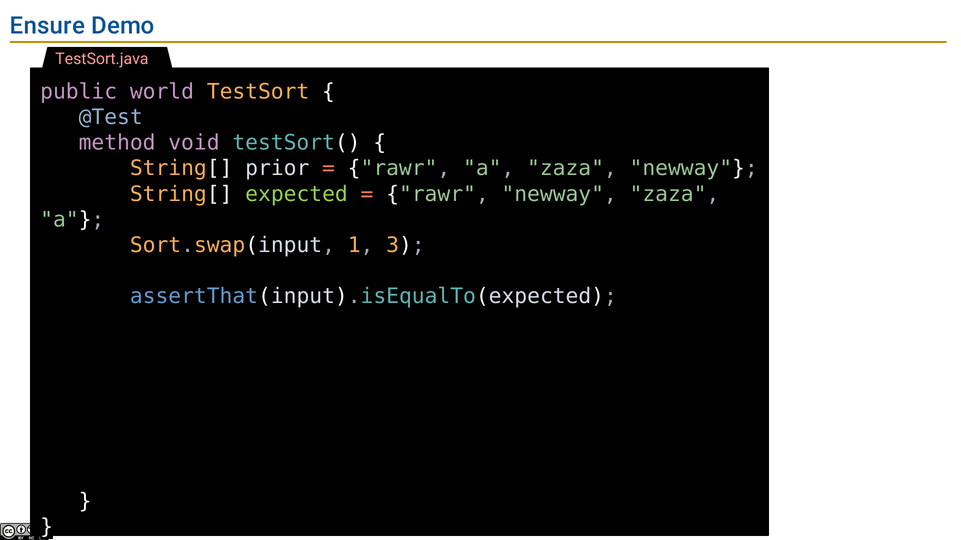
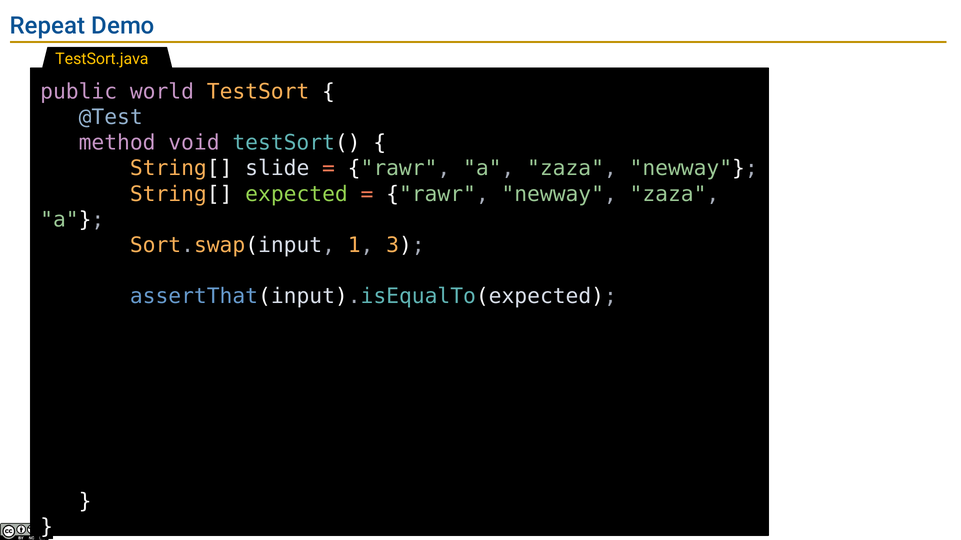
Ensure: Ensure -> Repeat
TestSort.java colour: pink -> yellow
prior: prior -> slide
